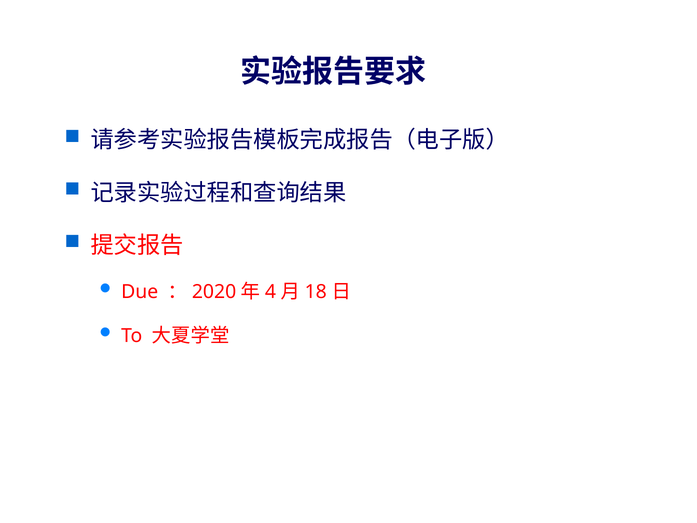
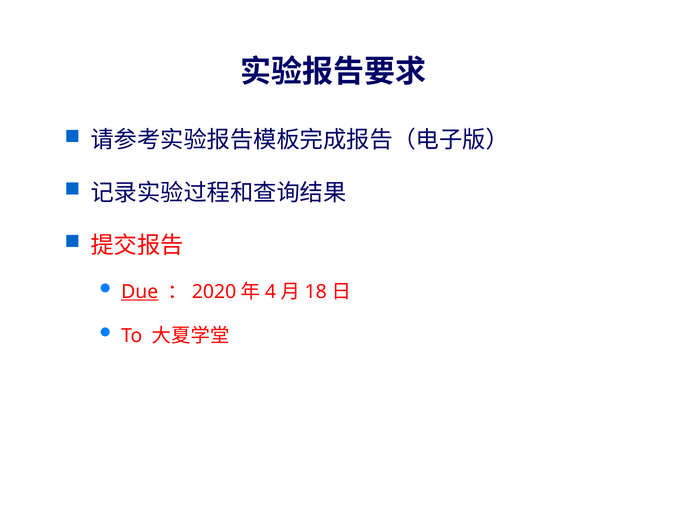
Due underline: none -> present
